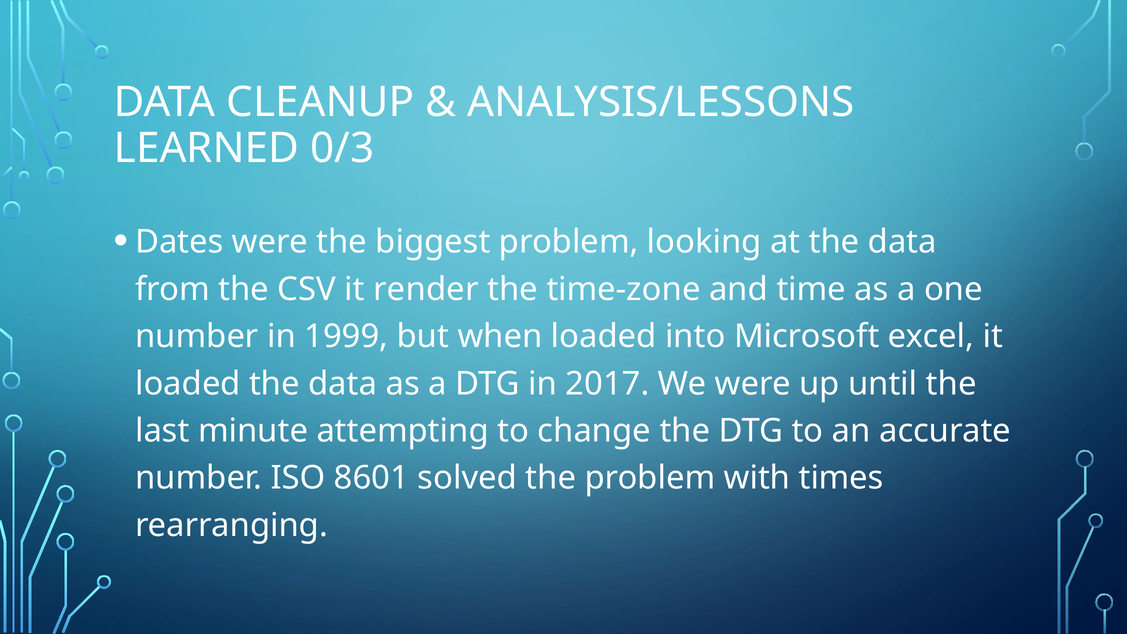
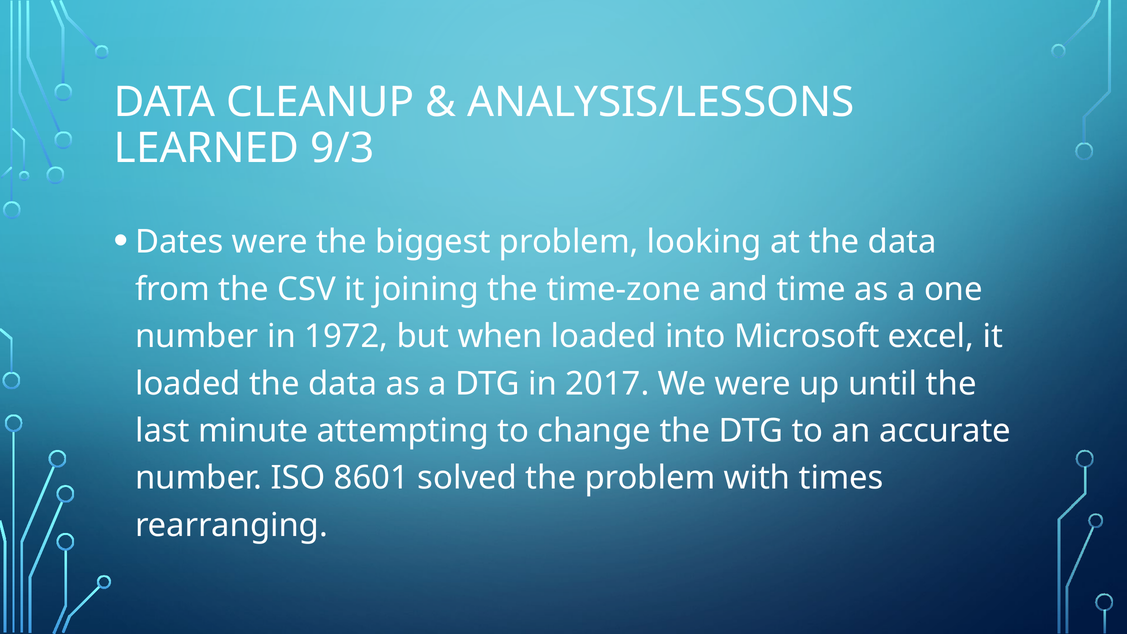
0/3: 0/3 -> 9/3
render: render -> joining
1999: 1999 -> 1972
